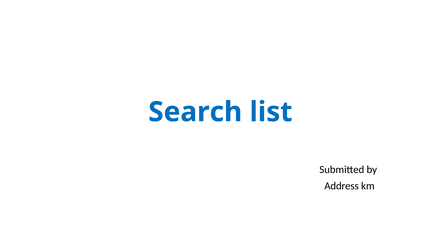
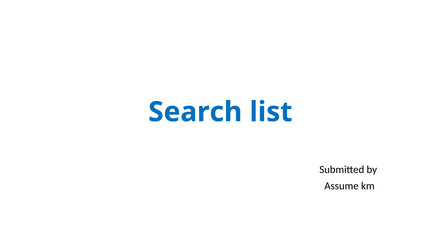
Address: Address -> Assume
